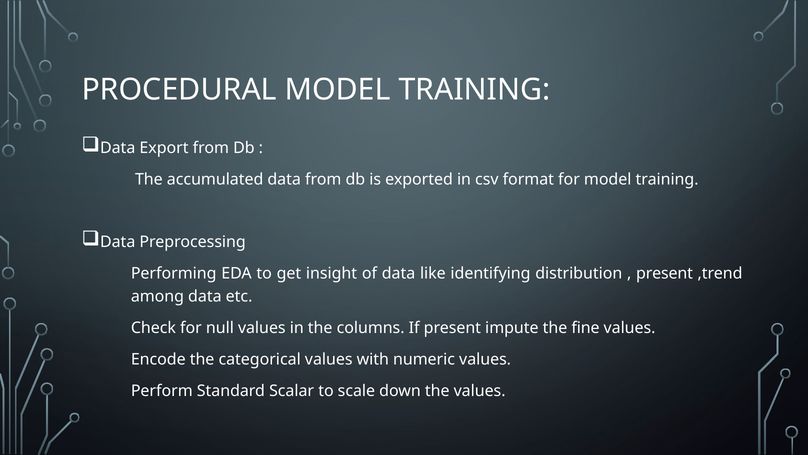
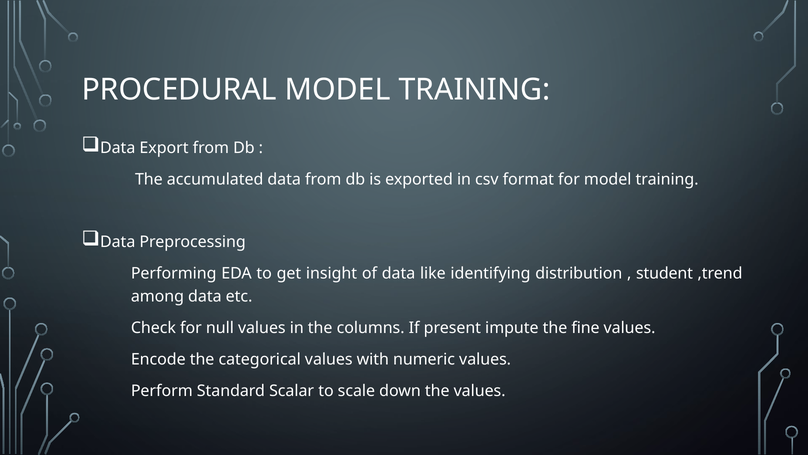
present at (665, 273): present -> student
